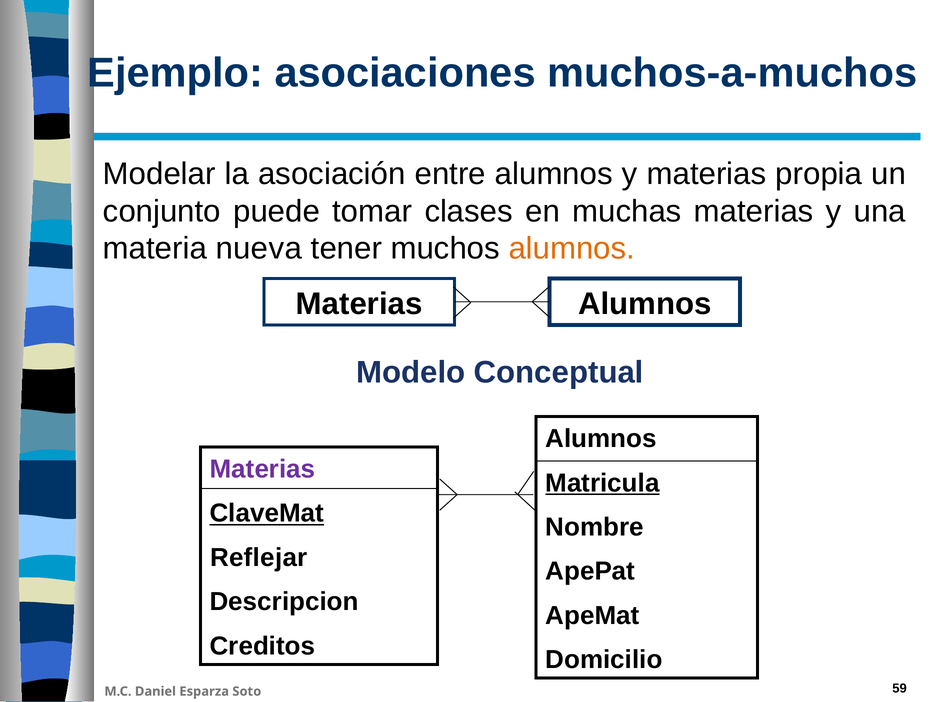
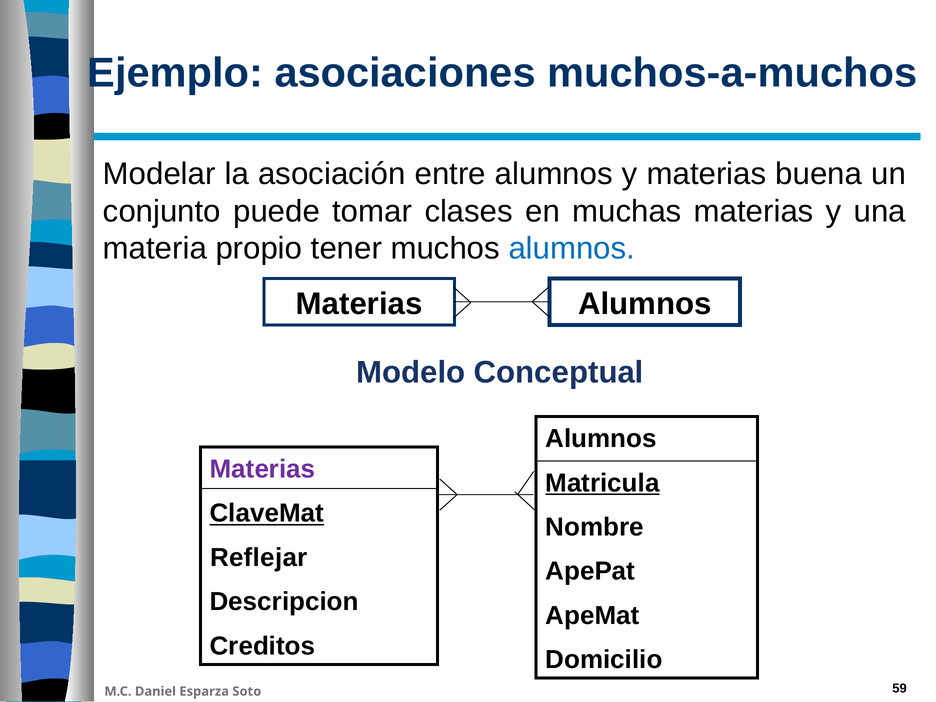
propia: propia -> buena
nueva: nueva -> propio
alumnos at (572, 249) colour: orange -> blue
